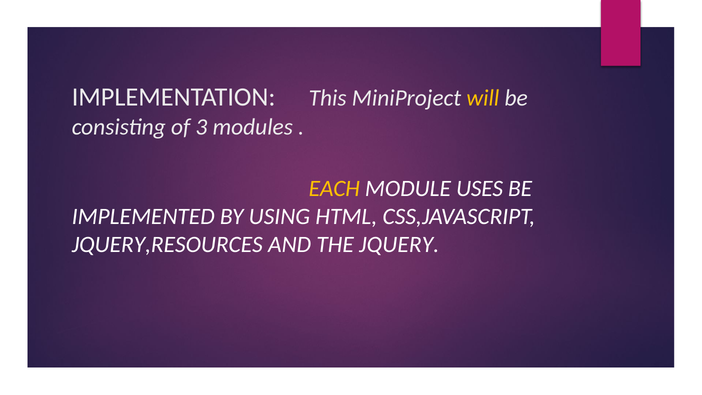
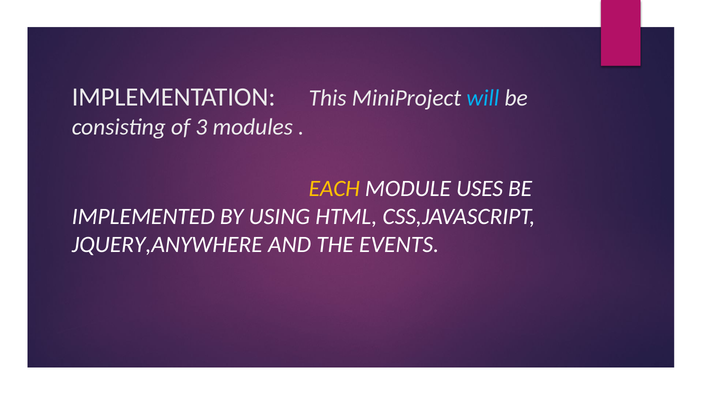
will colour: yellow -> light blue
JQUERY,RESOURCES: JQUERY,RESOURCES -> JQUERY,ANYWHERE
JQUERY: JQUERY -> EVENTS
